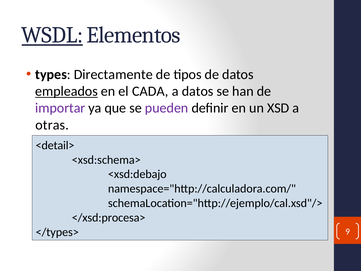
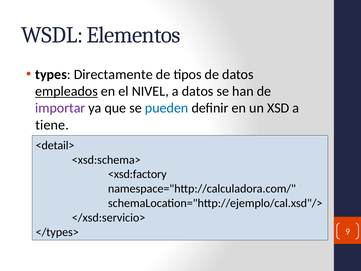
WSDL underline: present -> none
CADA: CADA -> NIVEL
pueden colour: purple -> blue
otras: otras -> tiene
<xsd:debajo: <xsd:debajo -> <xsd:factory
</xsd:procesa>: </xsd:procesa> -> </xsd:servicio>
